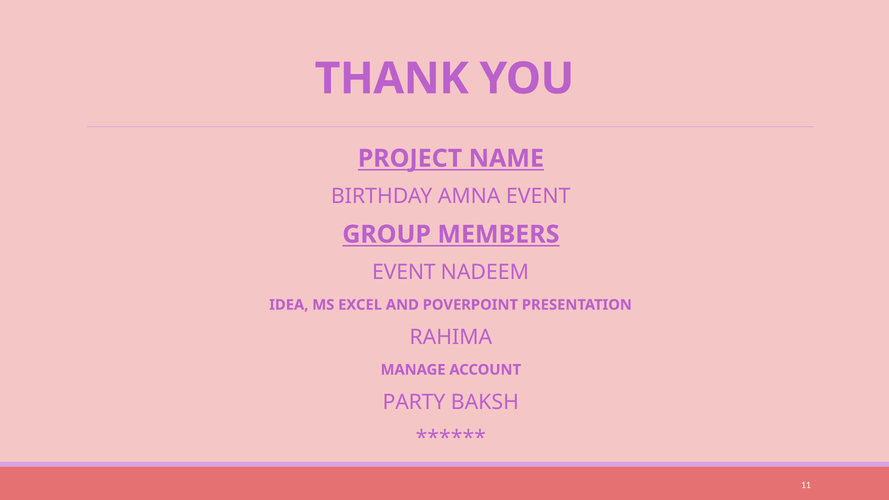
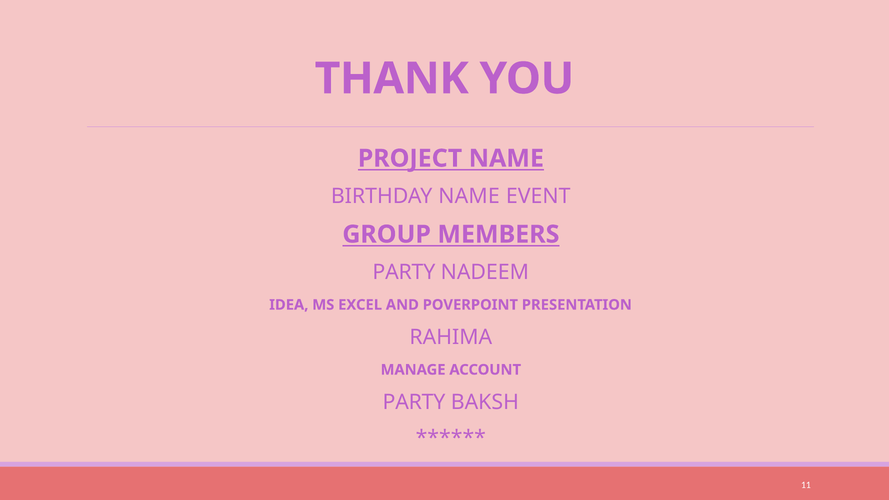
BIRTHDAY AMNA: AMNA -> NAME
EVENT at (404, 272): EVENT -> PARTY
